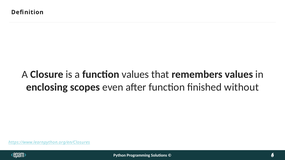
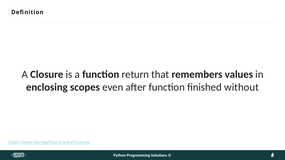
function values: values -> return
